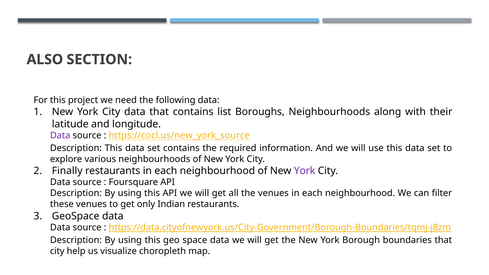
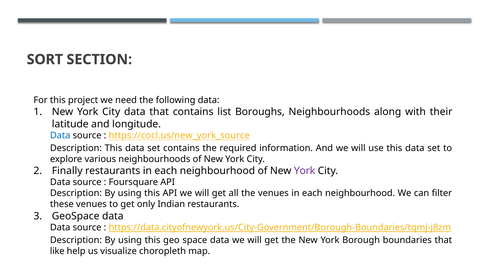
ALSO: ALSO -> SORT
Data at (60, 136) colour: purple -> blue
city at (57, 251): city -> like
